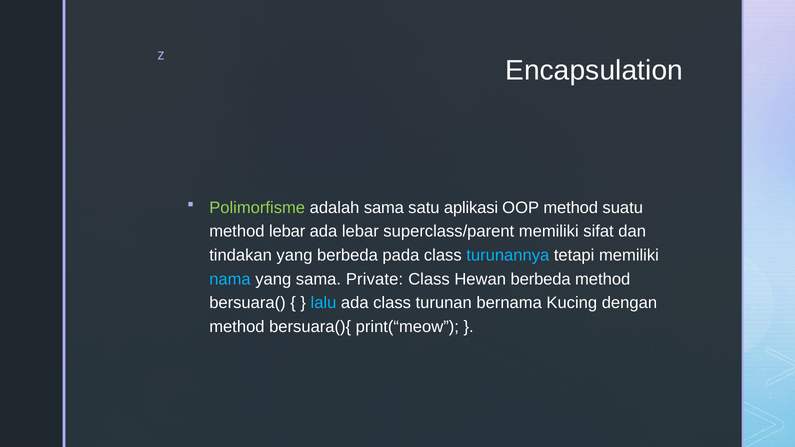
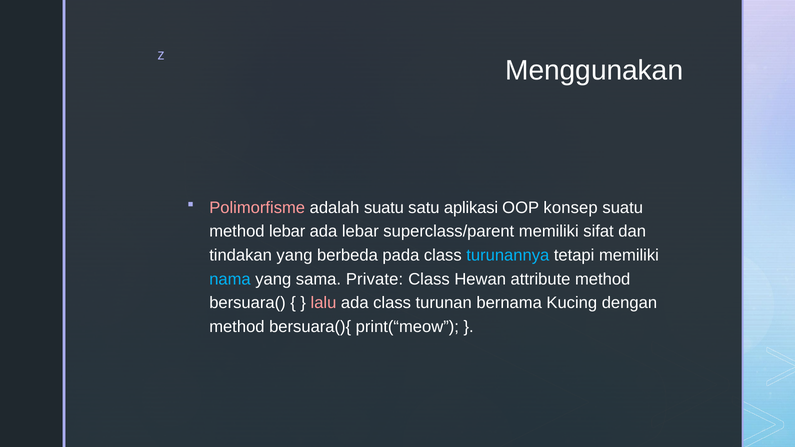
Encapsulation: Encapsulation -> Menggunakan
Polimorfisme colour: light green -> pink
adalah sama: sama -> suatu
OOP method: method -> konsep
Hewan berbeda: berbeda -> attribute
lalu colour: light blue -> pink
